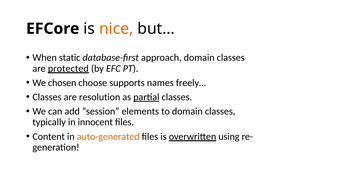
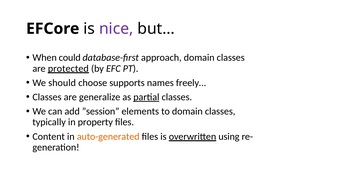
nice colour: orange -> purple
static: static -> could
chosen: chosen -> should
resolution: resolution -> generalize
innocent: innocent -> property
